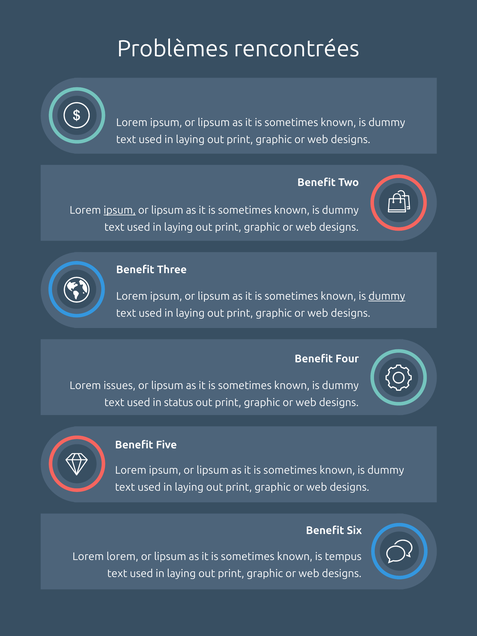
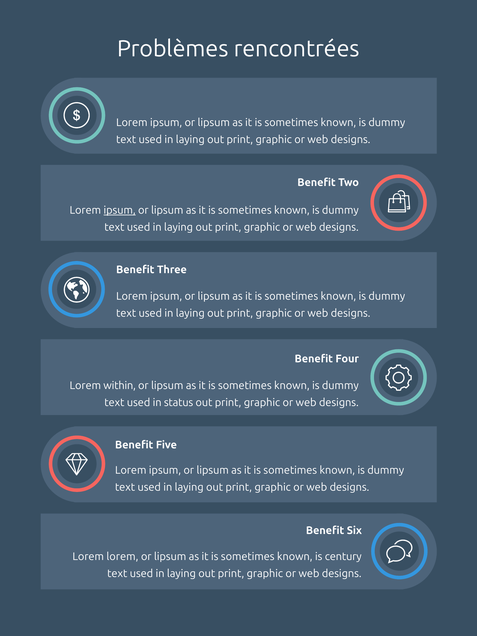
dummy at (387, 296) underline: present -> none
issues: issues -> within
tempus: tempus -> century
